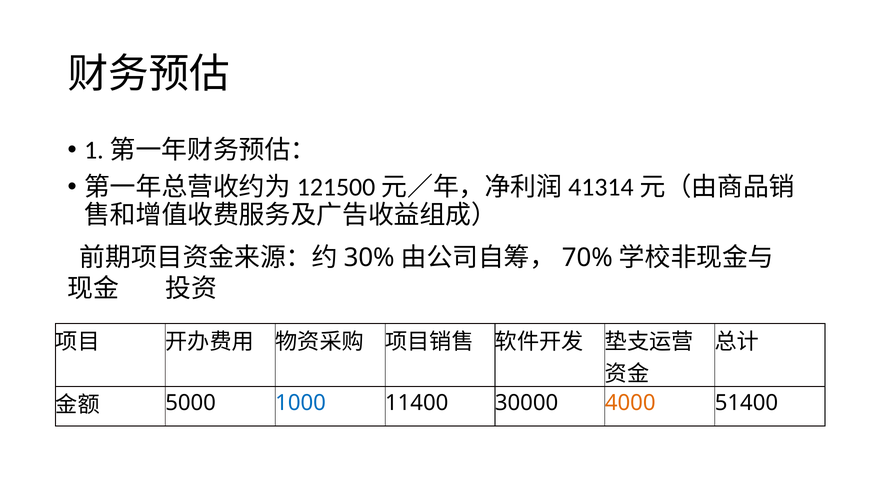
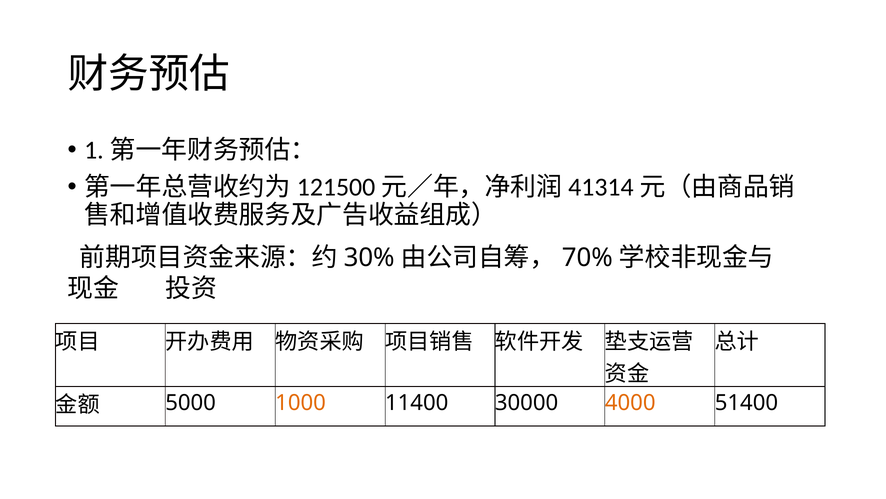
1000 colour: blue -> orange
